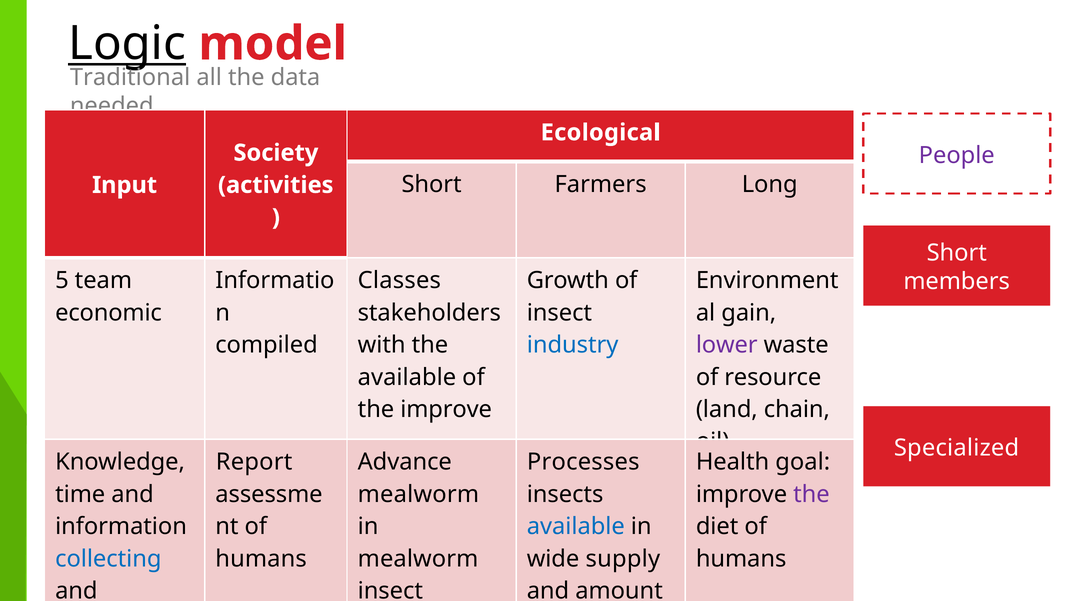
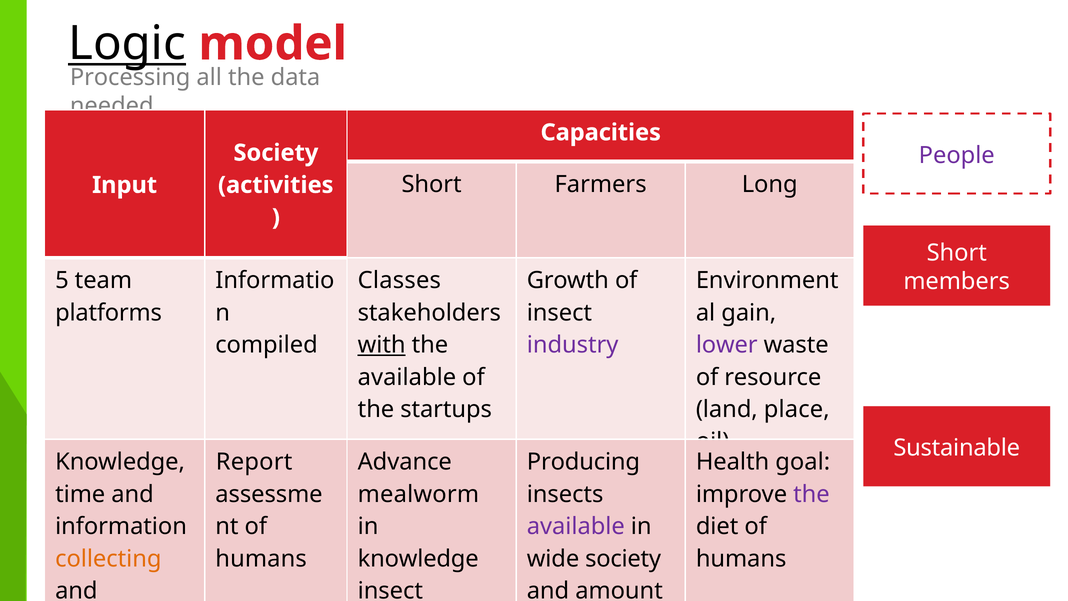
Traditional: Traditional -> Processing
Ecological at (601, 132): Ecological -> Capacities
economic: economic -> platforms
with underline: none -> present
industry colour: blue -> purple
the improve: improve -> startups
chain: chain -> place
Specialized: Specialized -> Sustainable
Processes: Processes -> Producing
available at (576, 526) colour: blue -> purple
collecting colour: blue -> orange
mealworm at (418, 559): mealworm -> knowledge
wide supply: supply -> society
